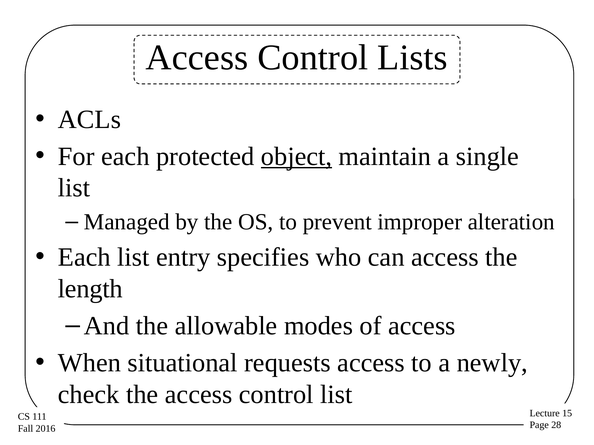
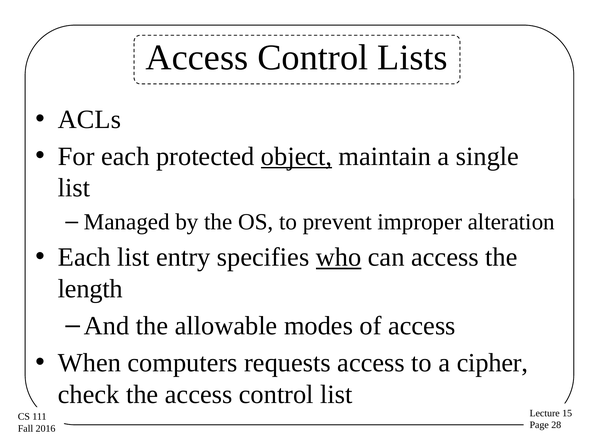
who underline: none -> present
situational: situational -> computers
newly: newly -> cipher
